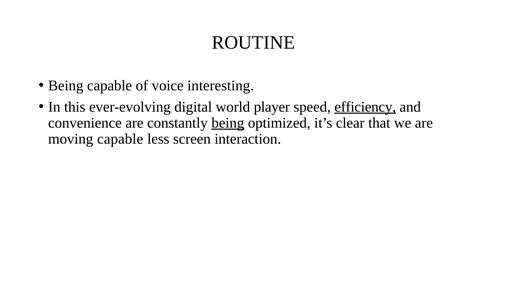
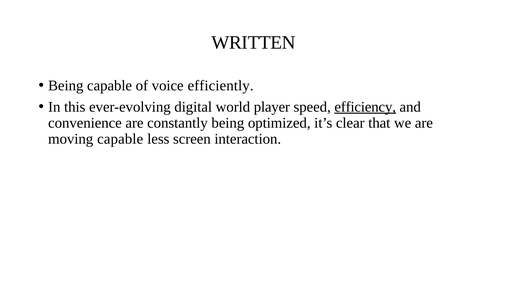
ROUTINE: ROUTINE -> WRITTEN
interesting: interesting -> efficiently
being at (228, 123) underline: present -> none
